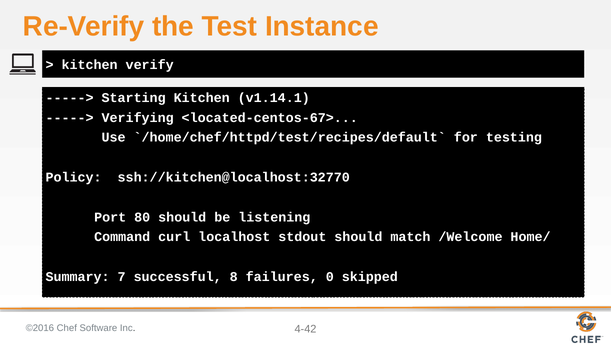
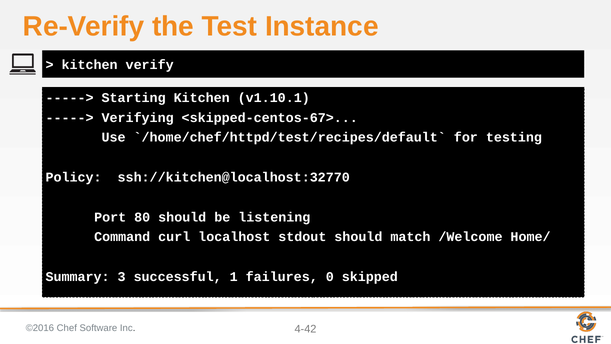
v1.14.1: v1.14.1 -> v1.10.1
<located-centos-67>: <located-centos-67> -> <skipped-centos-67>
7: 7 -> 3
8: 8 -> 1
